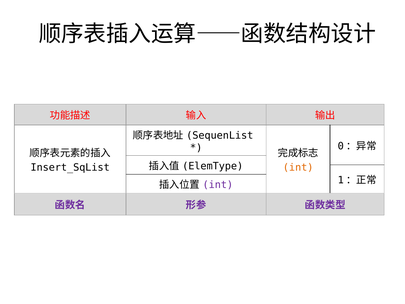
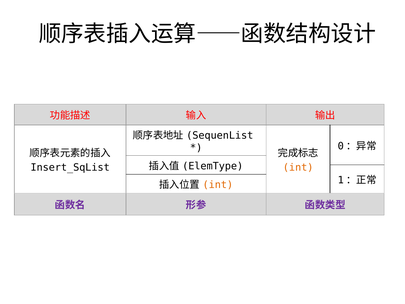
int at (218, 185) colour: purple -> orange
